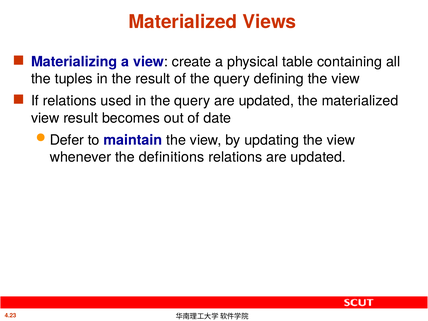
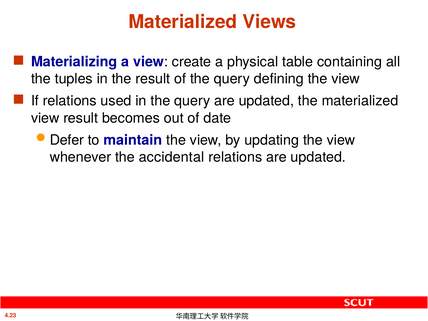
definitions: definitions -> accidental
